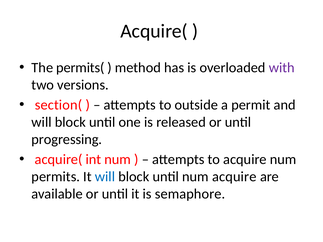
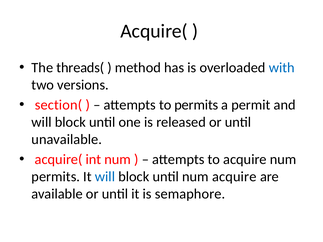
permits(: permits( -> threads(
with colour: purple -> blue
to outside: outside -> permits
progressing: progressing -> unavailable
